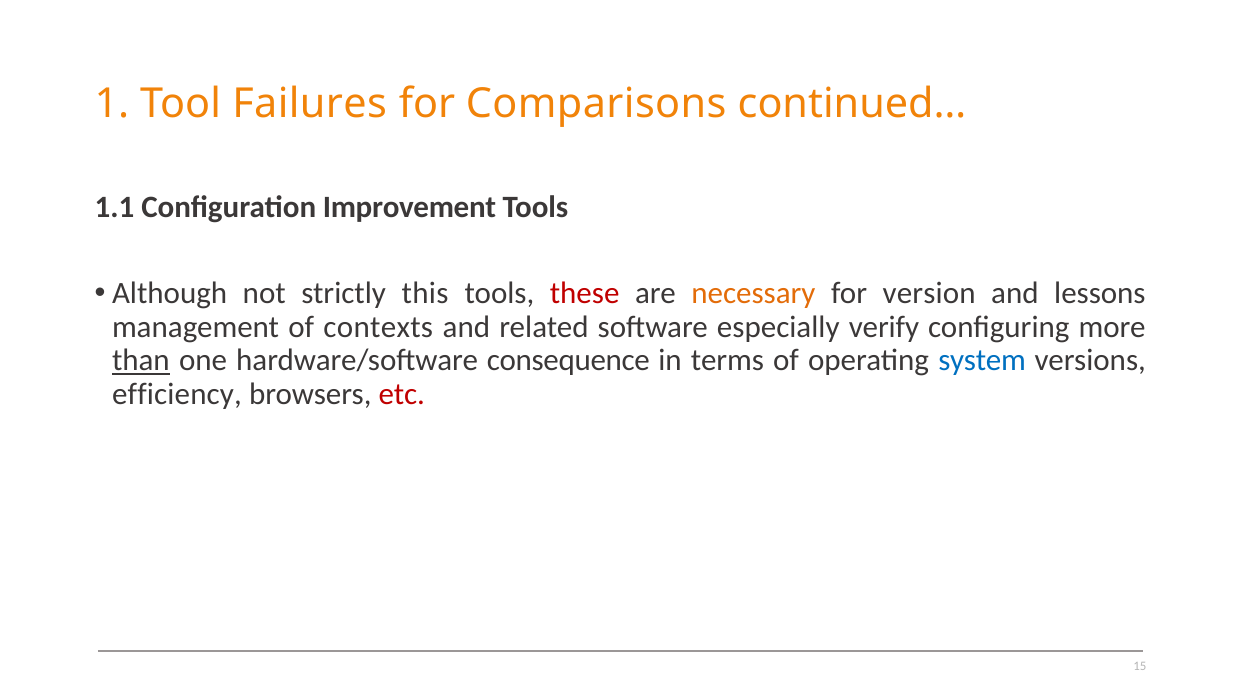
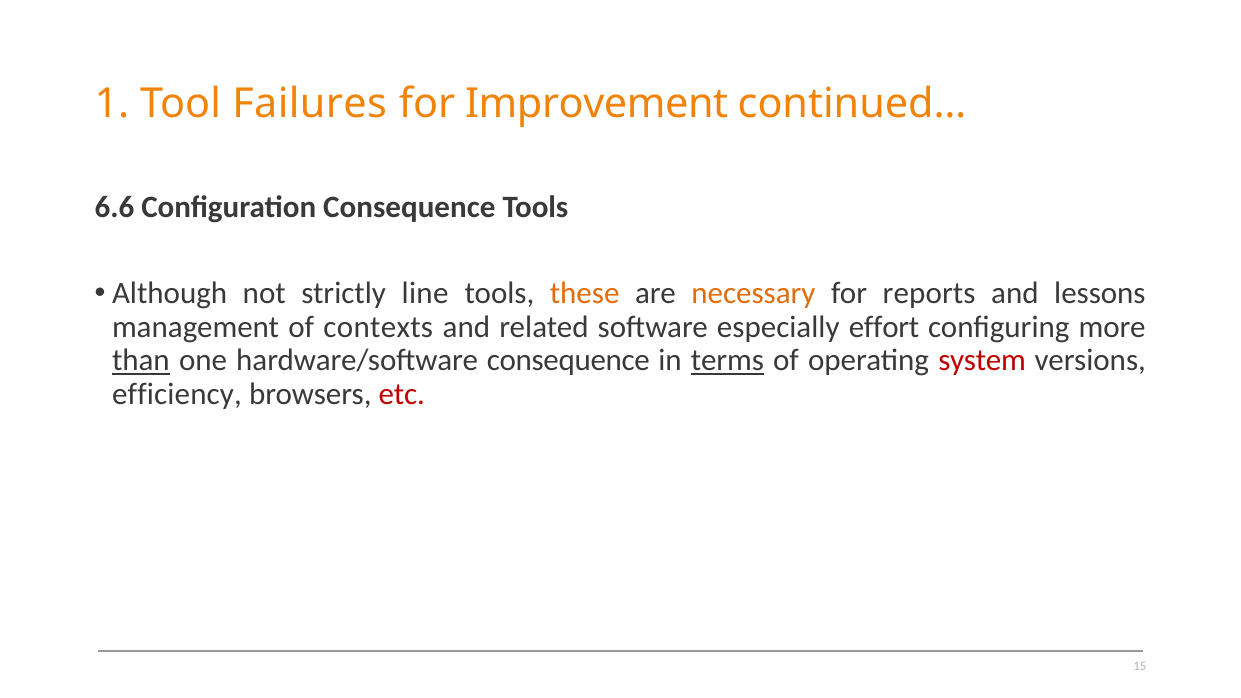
Comparisons: Comparisons -> Improvement
1.1: 1.1 -> 6.6
Configuration Improvement: Improvement -> Consequence
this: this -> line
these colour: red -> orange
version: version -> reports
verify: verify -> effort
terms underline: none -> present
system colour: blue -> red
